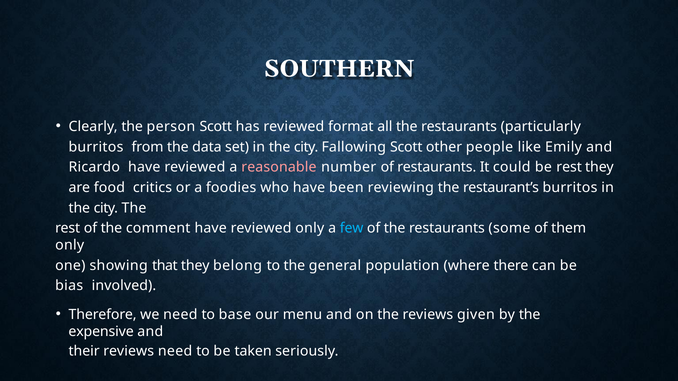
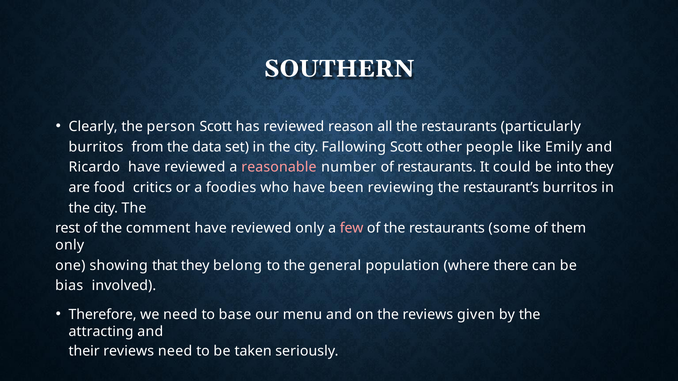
format: format -> reason
be rest: rest -> into
few colour: light blue -> pink
expensive: expensive -> attracting
